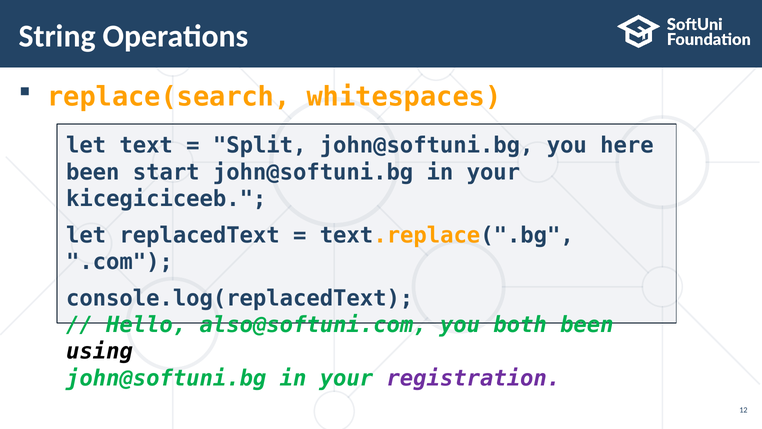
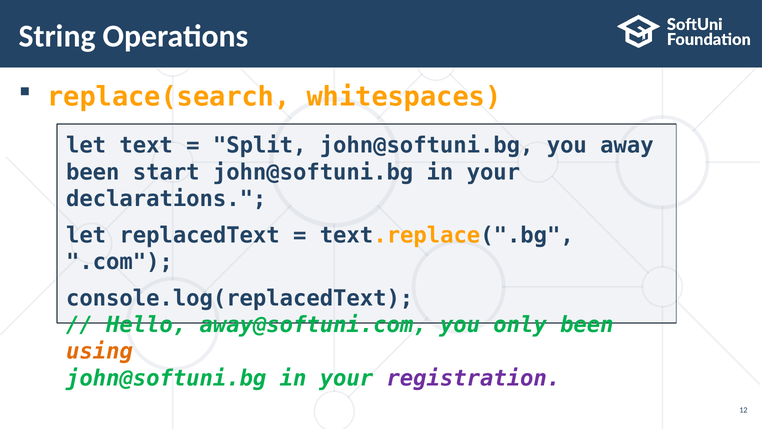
here: here -> away
kicegiciceeb: kicegiciceeb -> declarations
also@softuni.com: also@softuni.com -> away@softuni.com
both: both -> only
using colour: black -> orange
